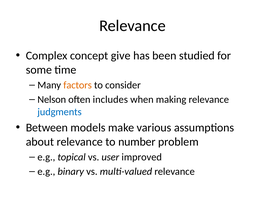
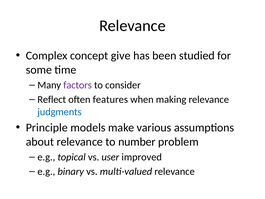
factors colour: orange -> purple
Nelson: Nelson -> Reflect
includes: includes -> features
Between: Between -> Principle
